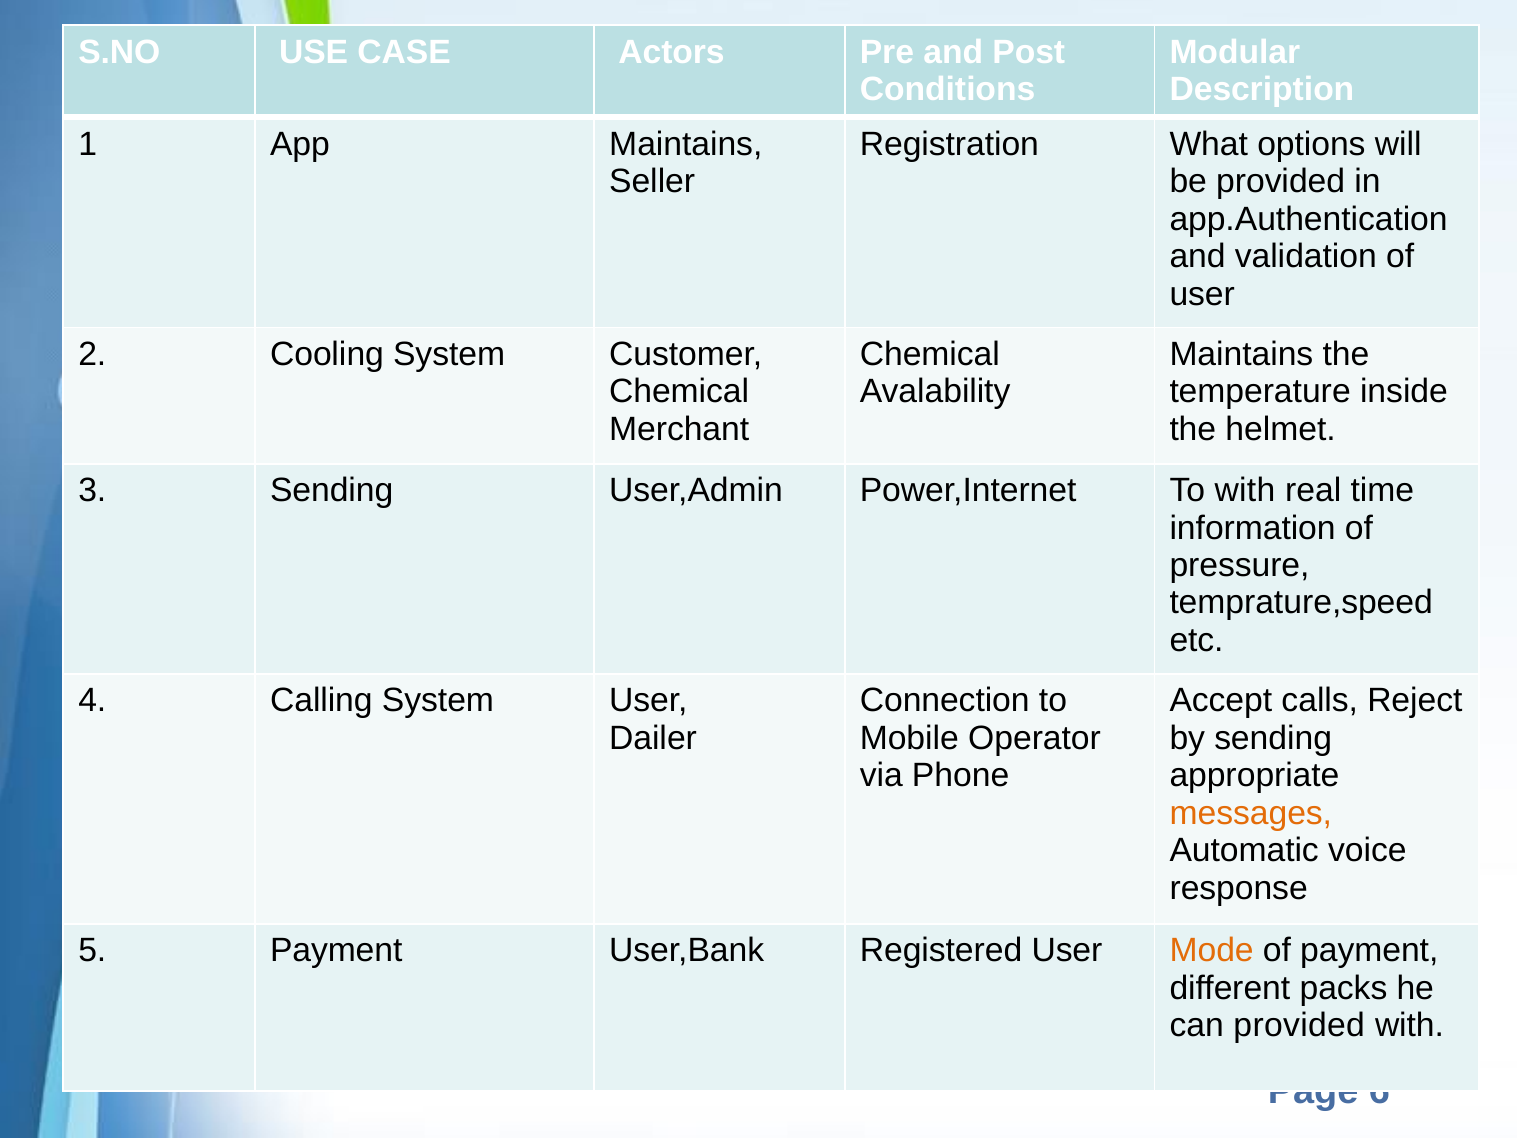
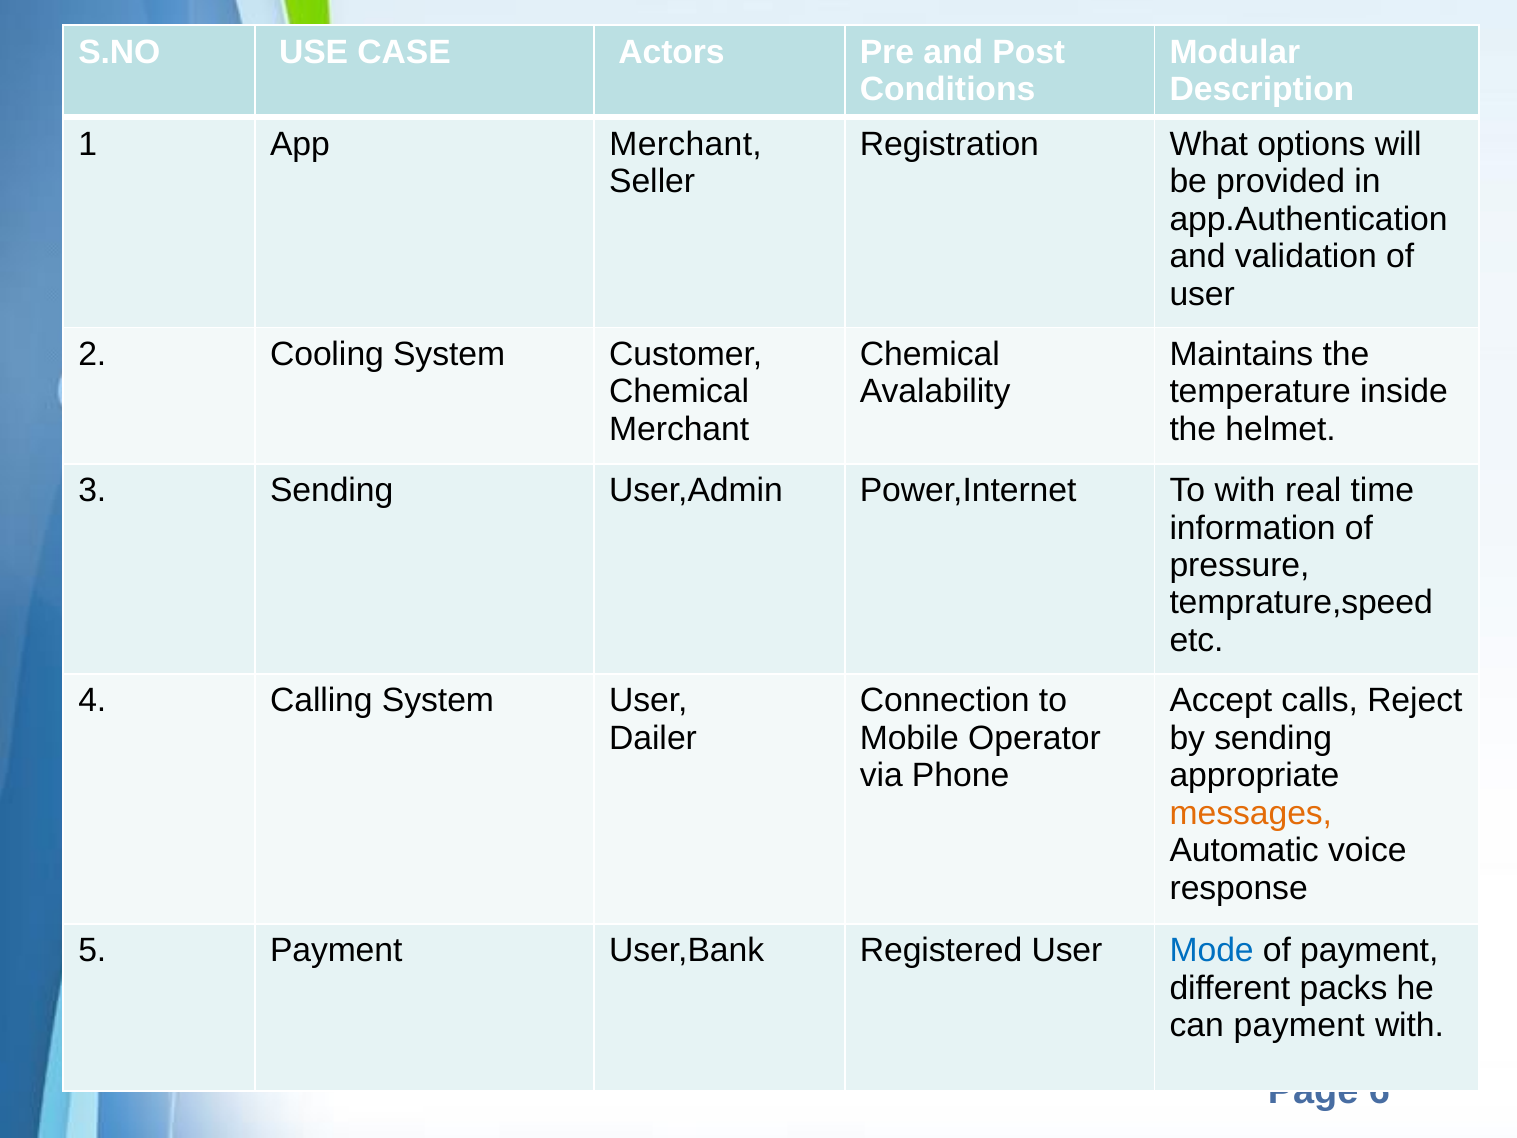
App Maintains: Maintains -> Merchant
Mode colour: orange -> blue
can provided: provided -> payment
